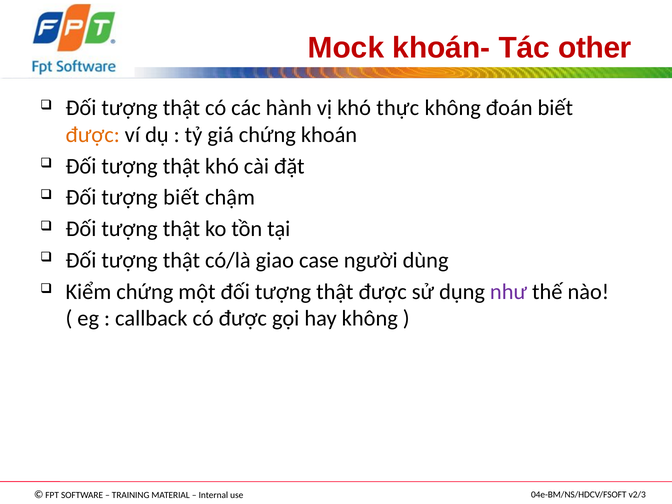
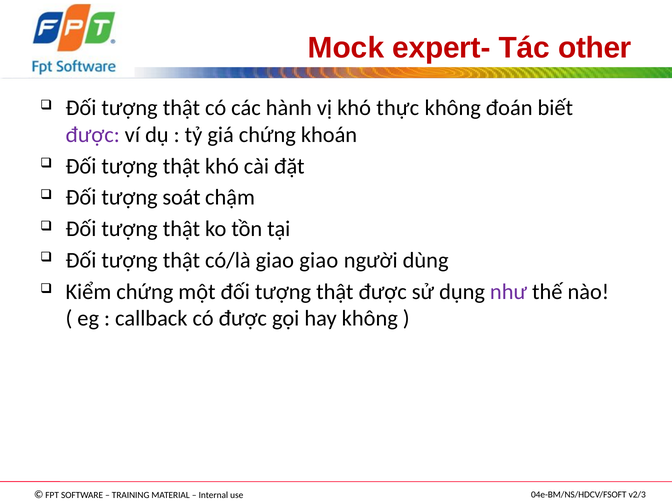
khoán-: khoán- -> expert-
được at (93, 135) colour: orange -> purple
tượng biết: biết -> soát
giao case: case -> giao
